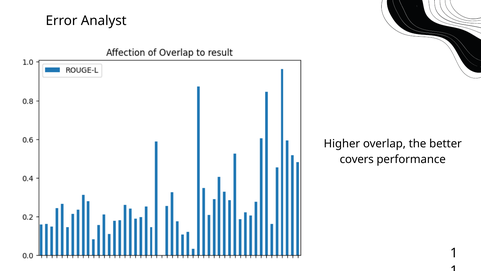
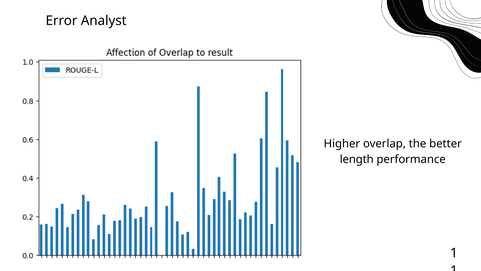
covers: covers -> length
